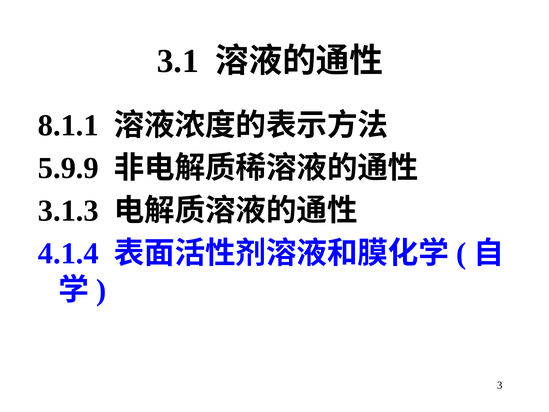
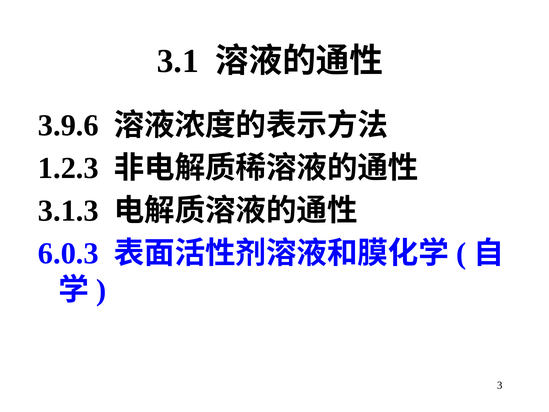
8.1.1: 8.1.1 -> 3.9.6
5.9.9: 5.9.9 -> 1.2.3
4.1.4: 4.1.4 -> 6.0.3
